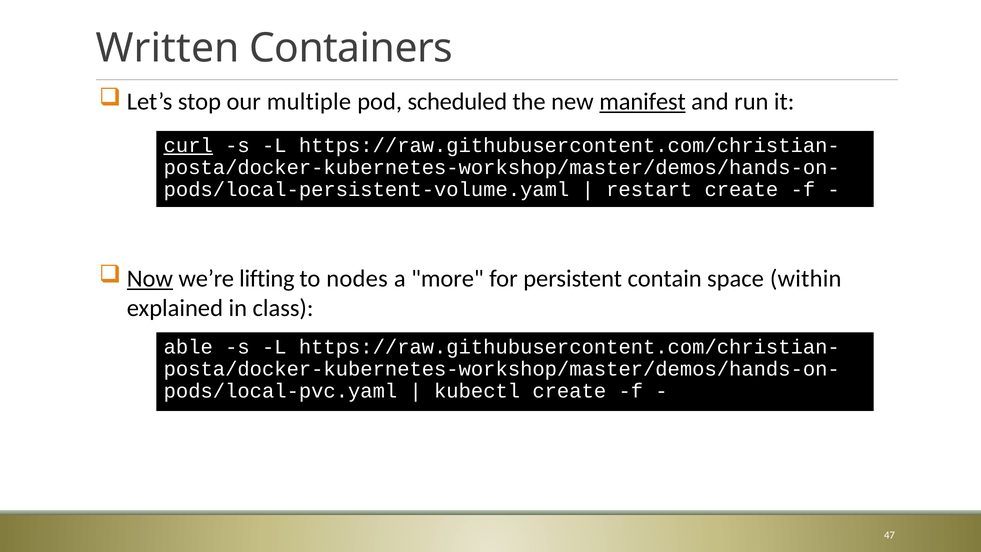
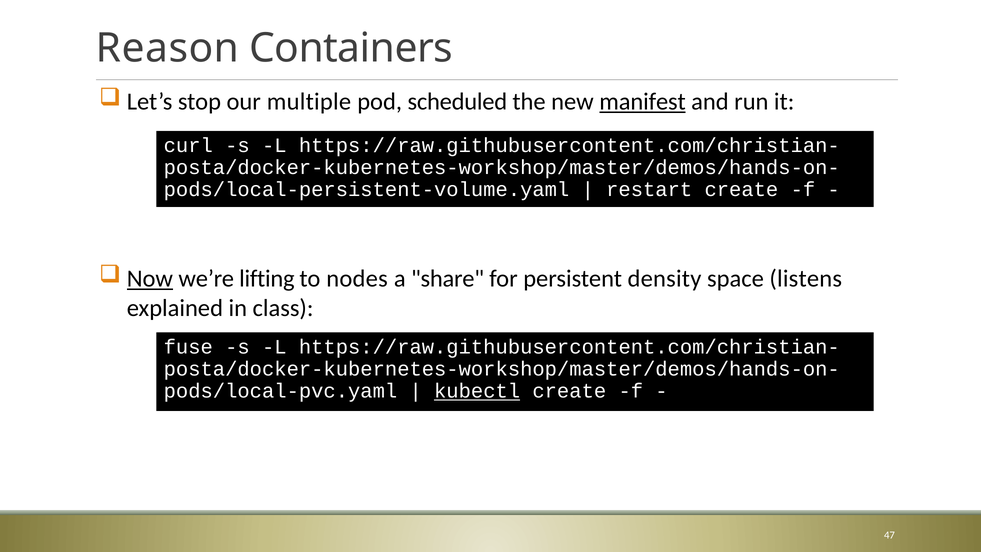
Written: Written -> Reason
curl underline: present -> none
more: more -> share
contain: contain -> density
within: within -> listens
able: able -> fuse
kubectl underline: none -> present
